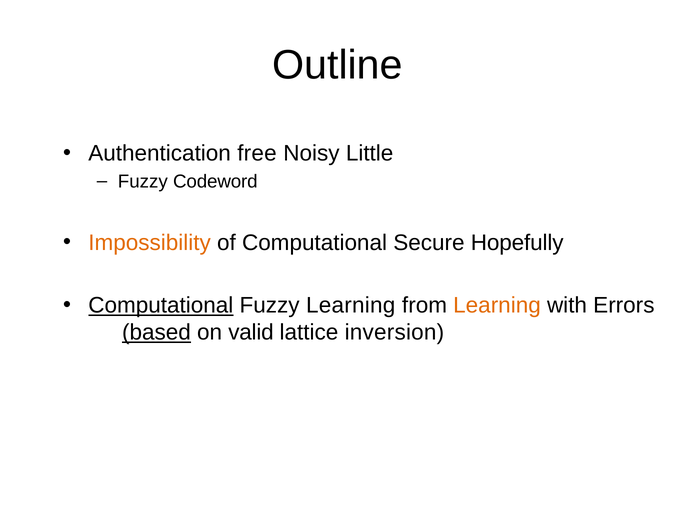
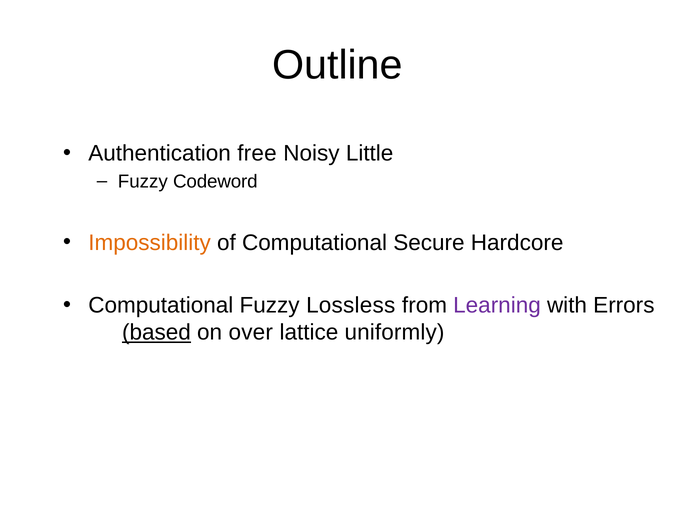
Hopefully: Hopefully -> Hardcore
Computational at (161, 306) underline: present -> none
Fuzzy Learning: Learning -> Lossless
Learning at (497, 306) colour: orange -> purple
valid: valid -> over
inversion: inversion -> uniformly
